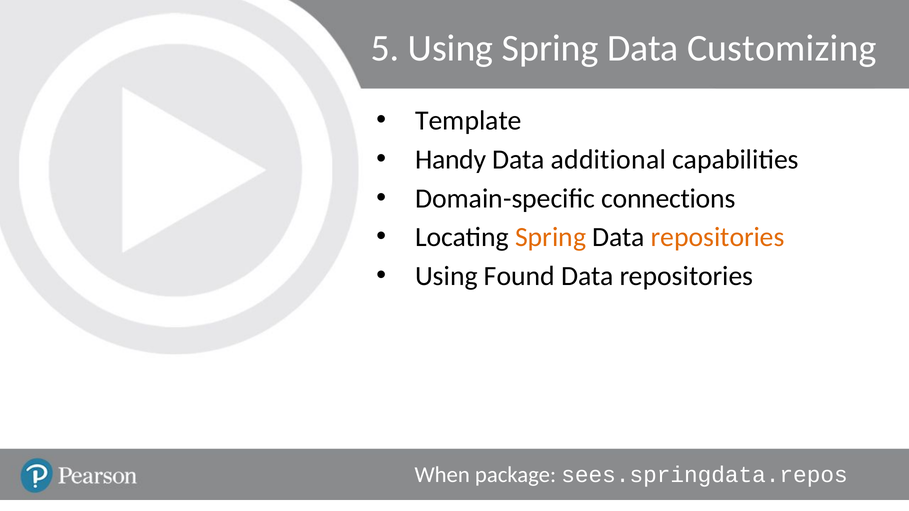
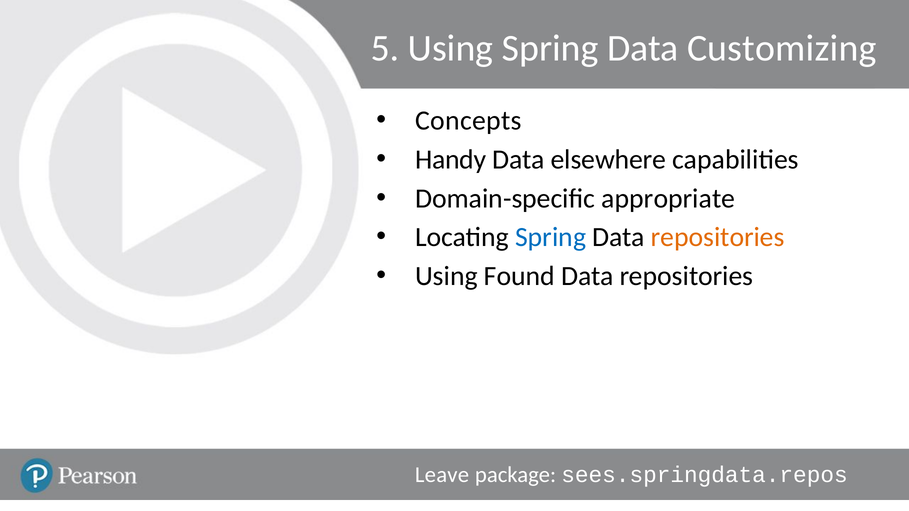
Template: Template -> Concepts
additional: additional -> elsewhere
connections: connections -> appropriate
Spring at (551, 237) colour: orange -> blue
When: When -> Leave
